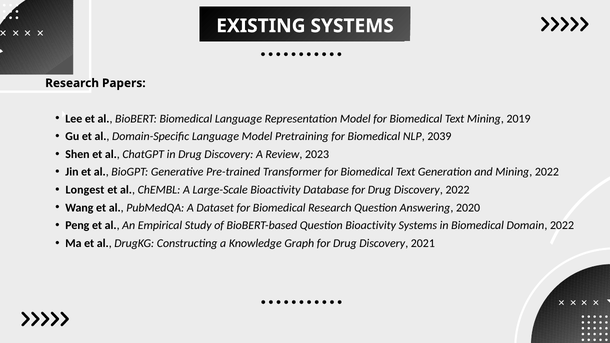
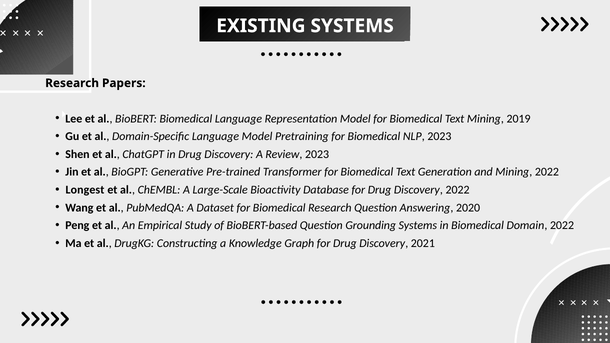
2039 at (439, 137): 2039 -> 2023
Question Bioactivity: Bioactivity -> Grounding
